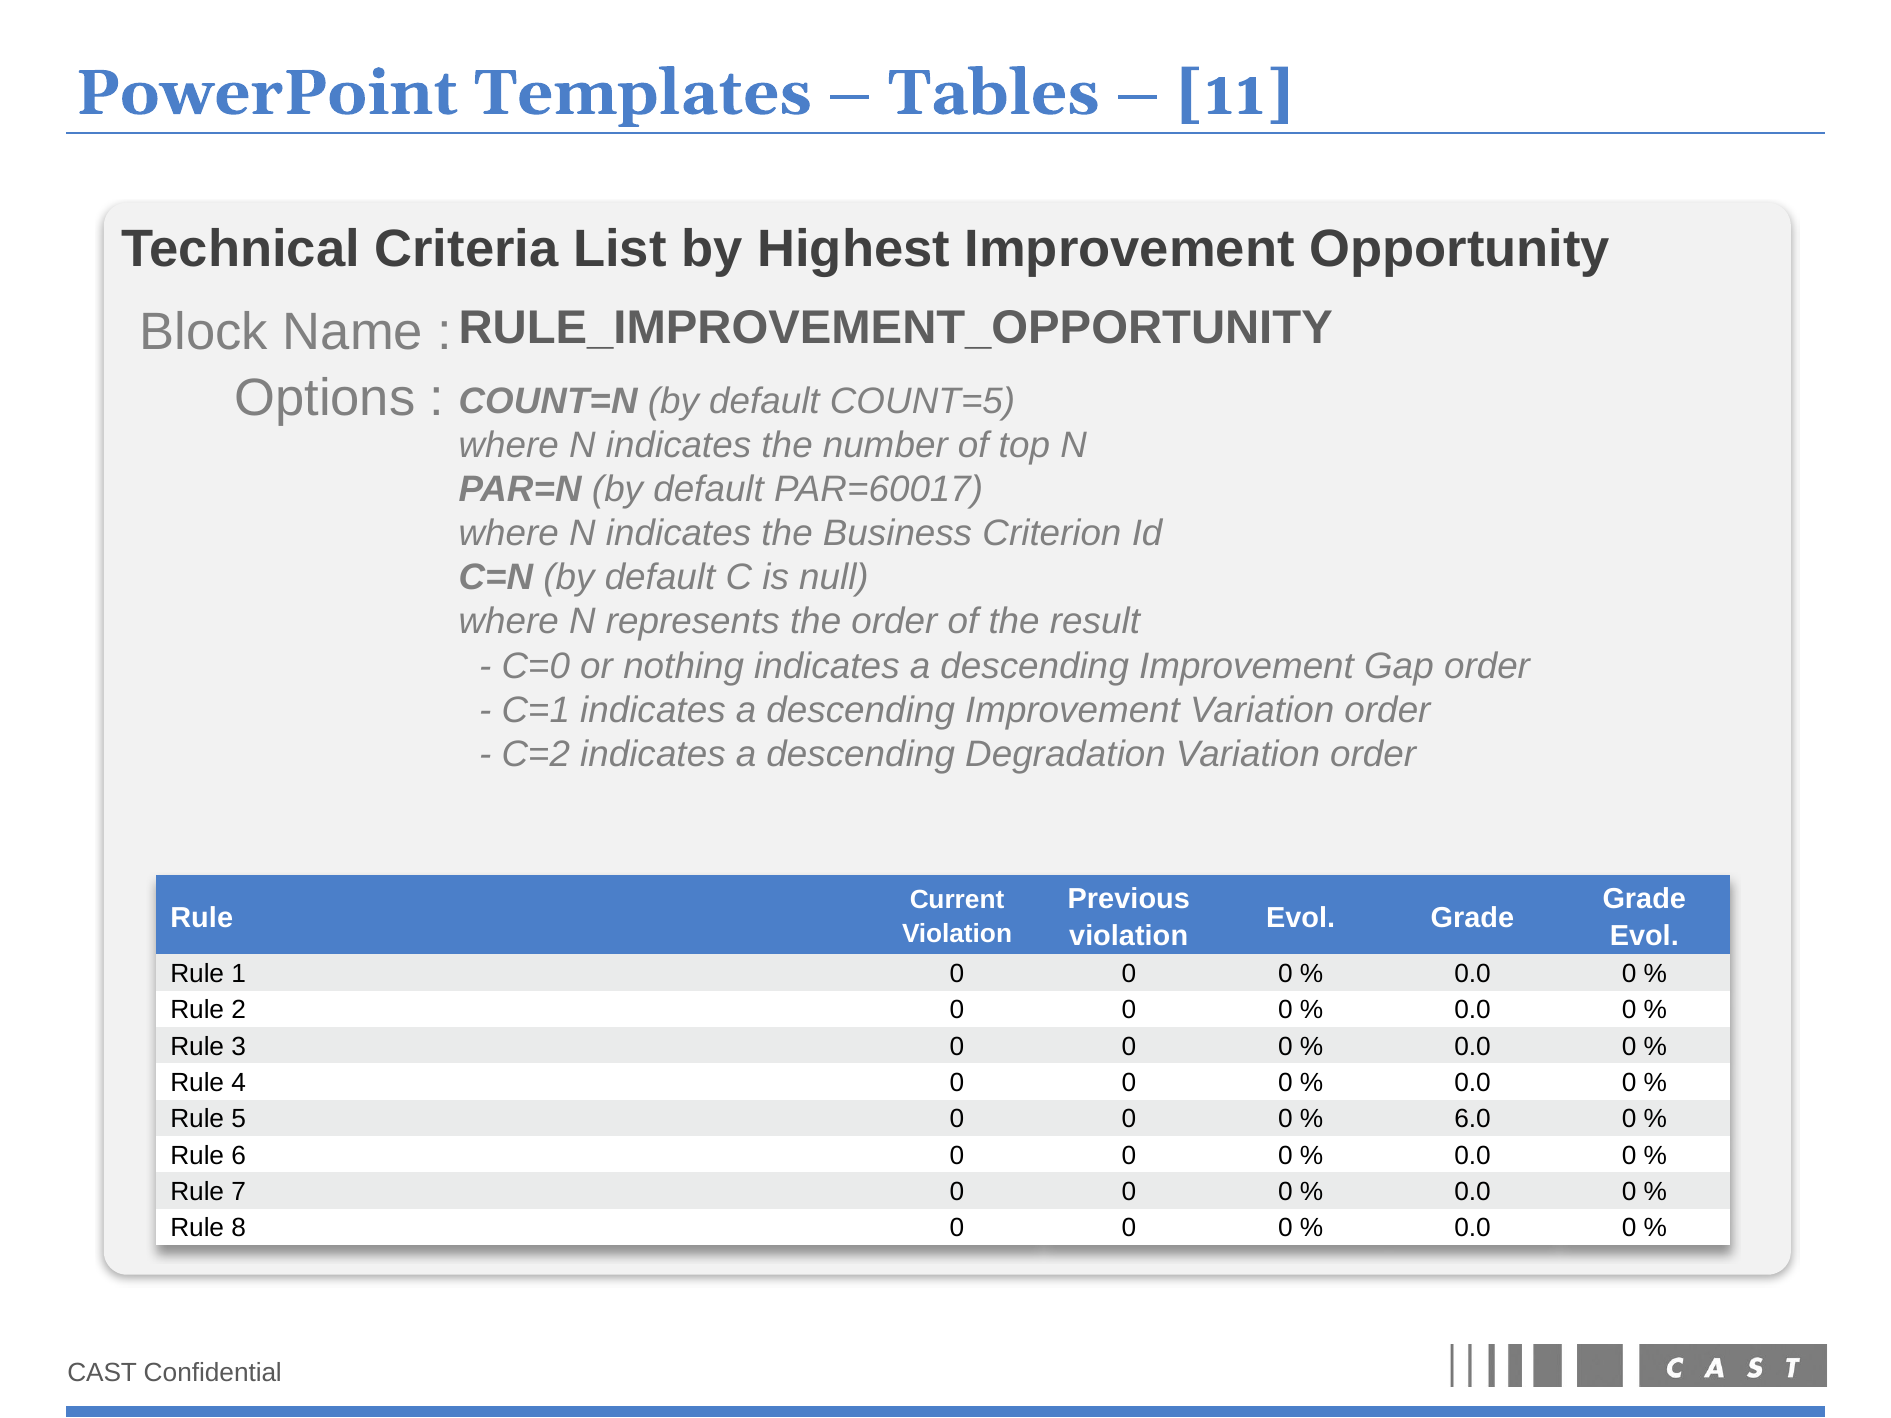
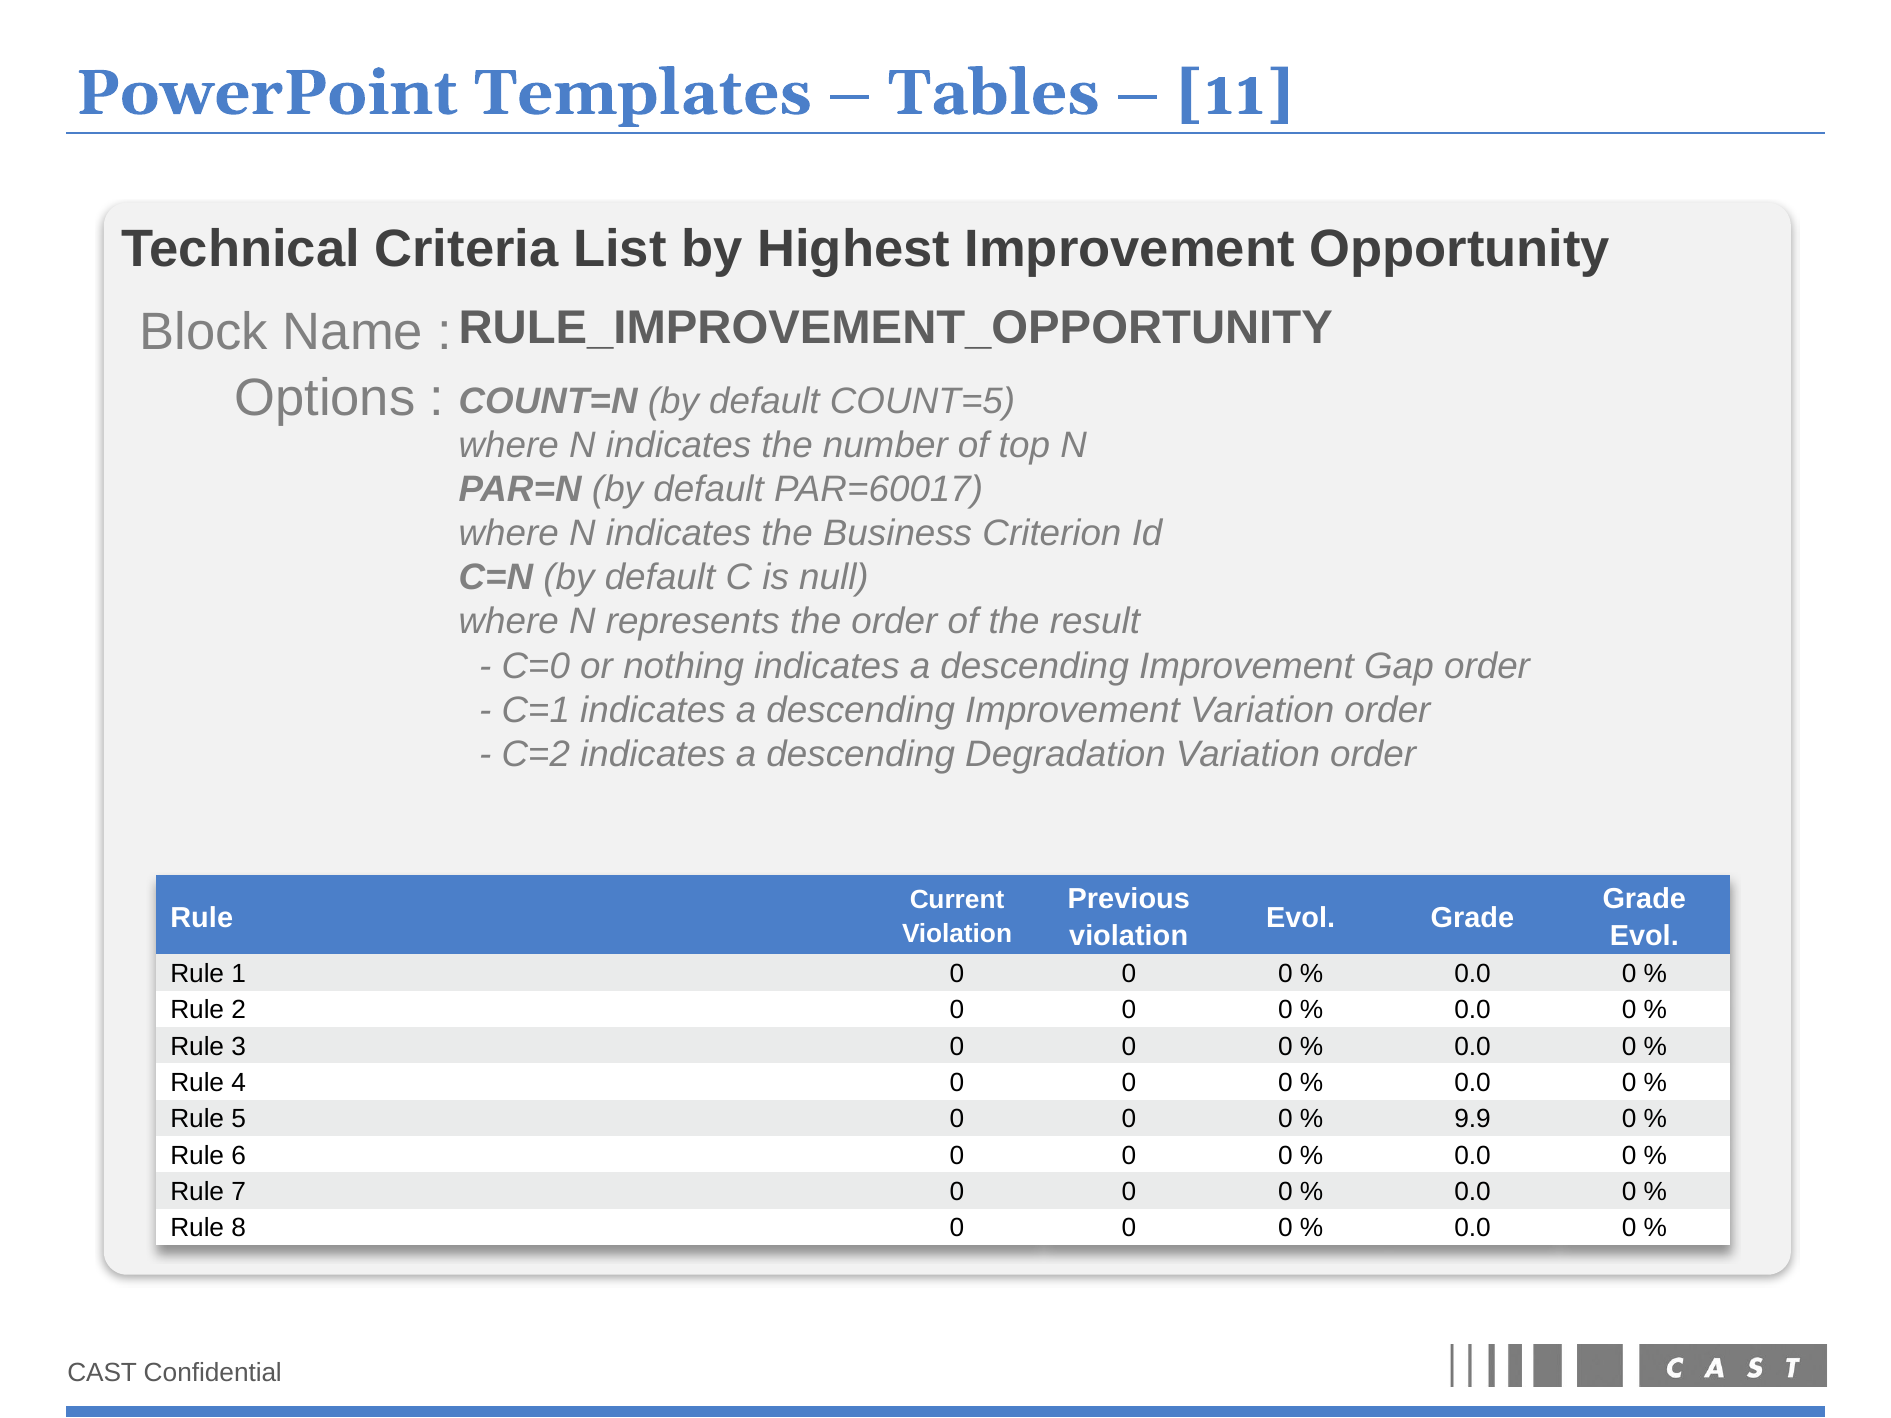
6.0: 6.0 -> 9.9
